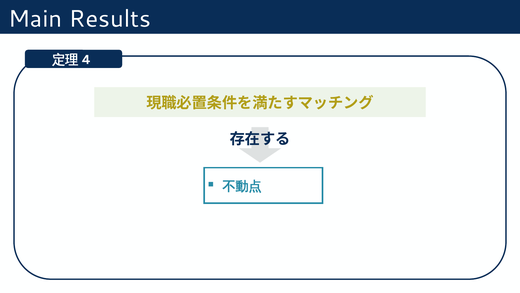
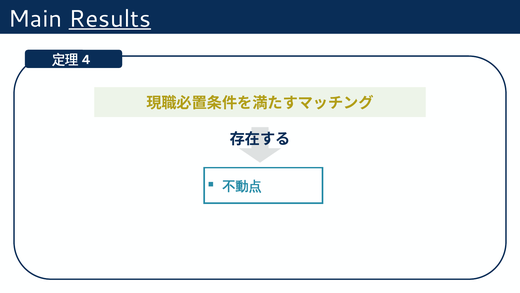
Results underline: none -> present
